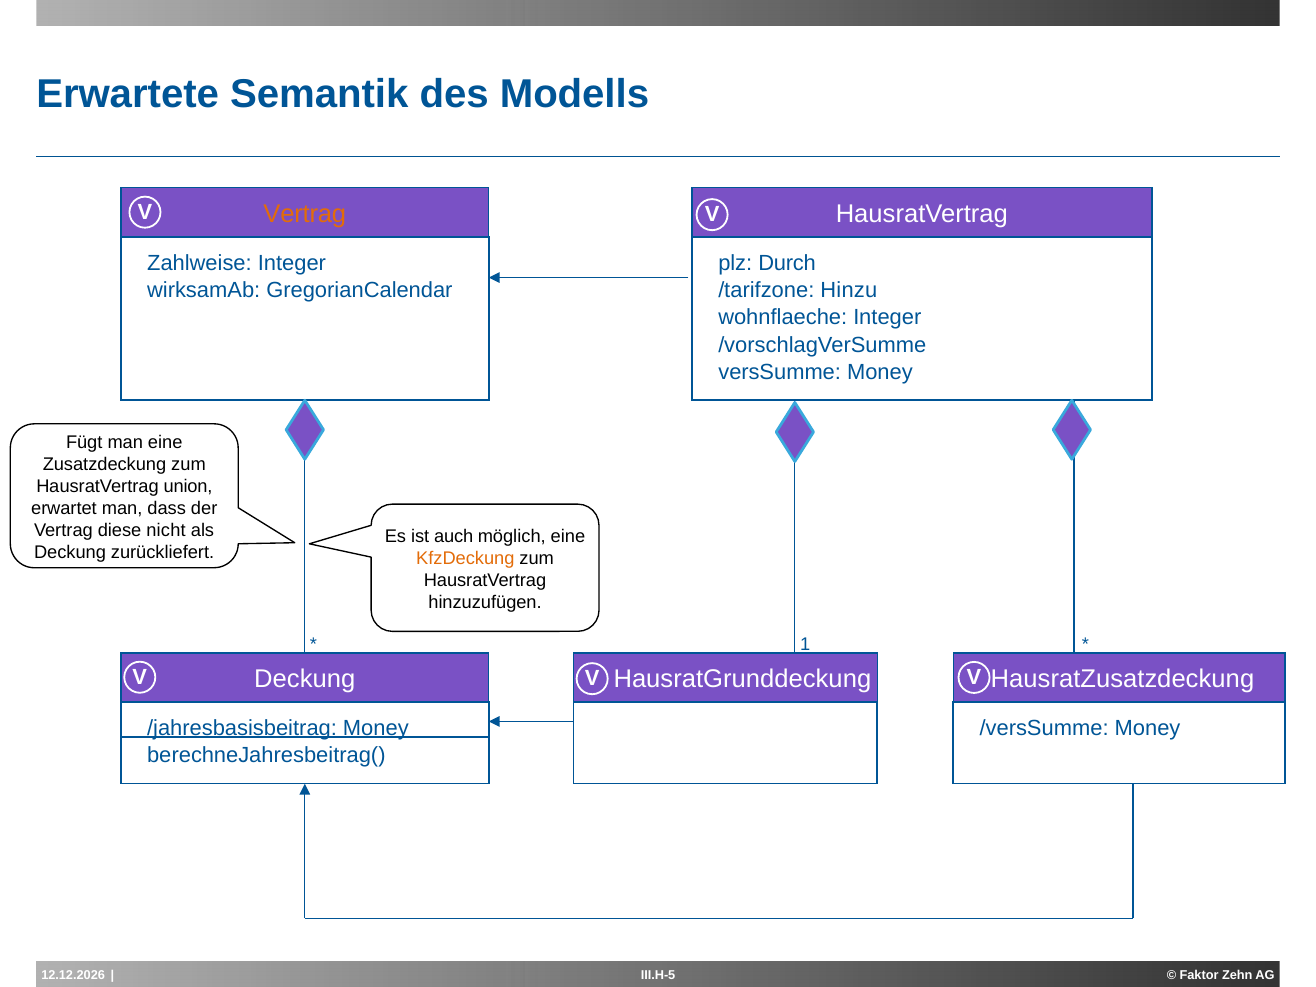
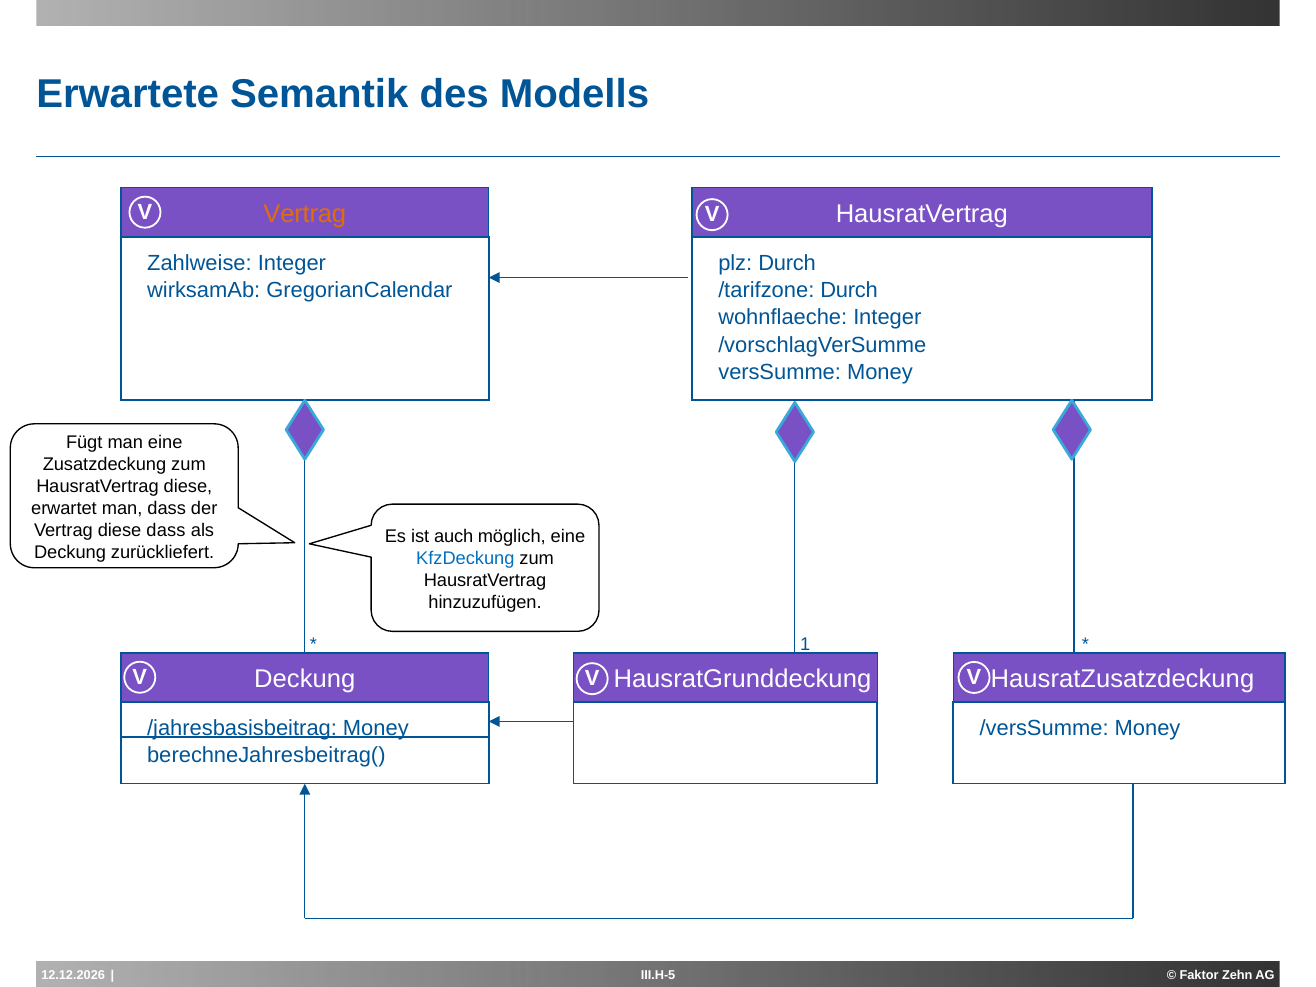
/tarifzone Hinzu: Hinzu -> Durch
HausratVertrag union: union -> diese
diese nicht: nicht -> dass
KfzDeckung colour: orange -> blue
